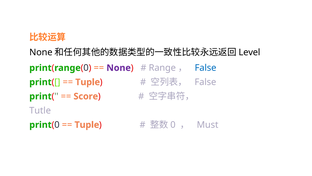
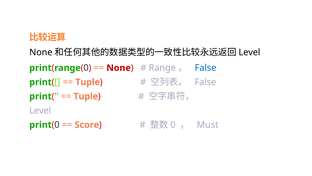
None at (119, 68) colour: purple -> red
Score at (86, 96): Score -> Tuple
Tutle at (40, 110): Tutle -> Level
Tuple at (87, 124): Tuple -> Score
